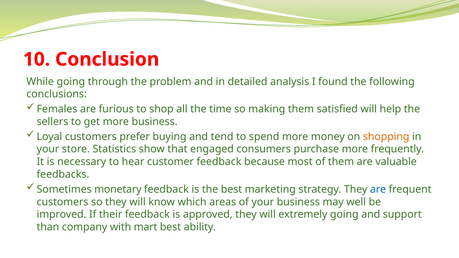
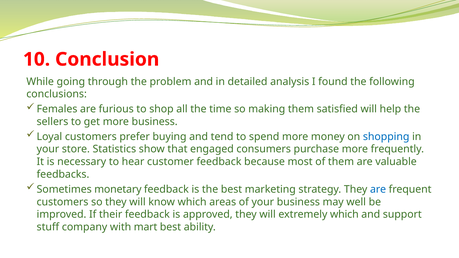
shopping colour: orange -> blue
extremely going: going -> which
than: than -> stuff
